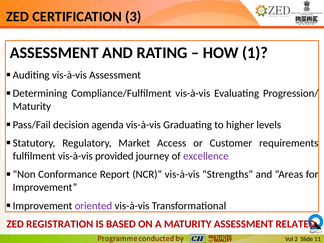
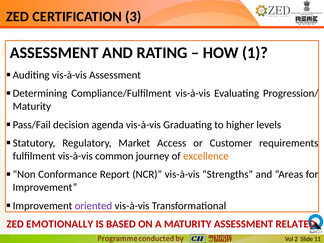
provided: provided -> common
excellence colour: purple -> orange
REGISTRATION: REGISTRATION -> EMOTIONALLY
